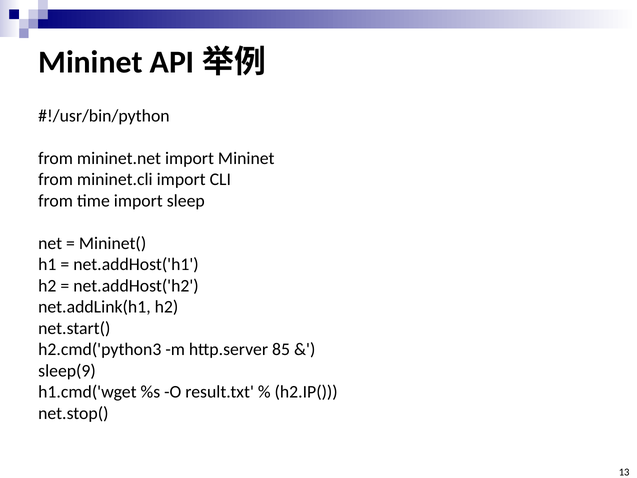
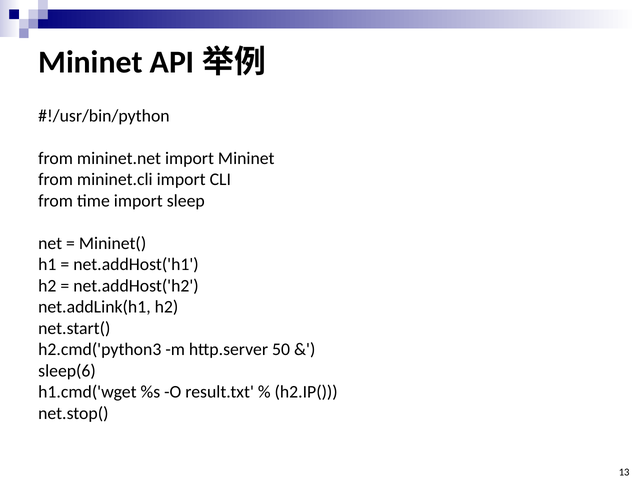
85: 85 -> 50
sleep(9: sleep(9 -> sleep(6
